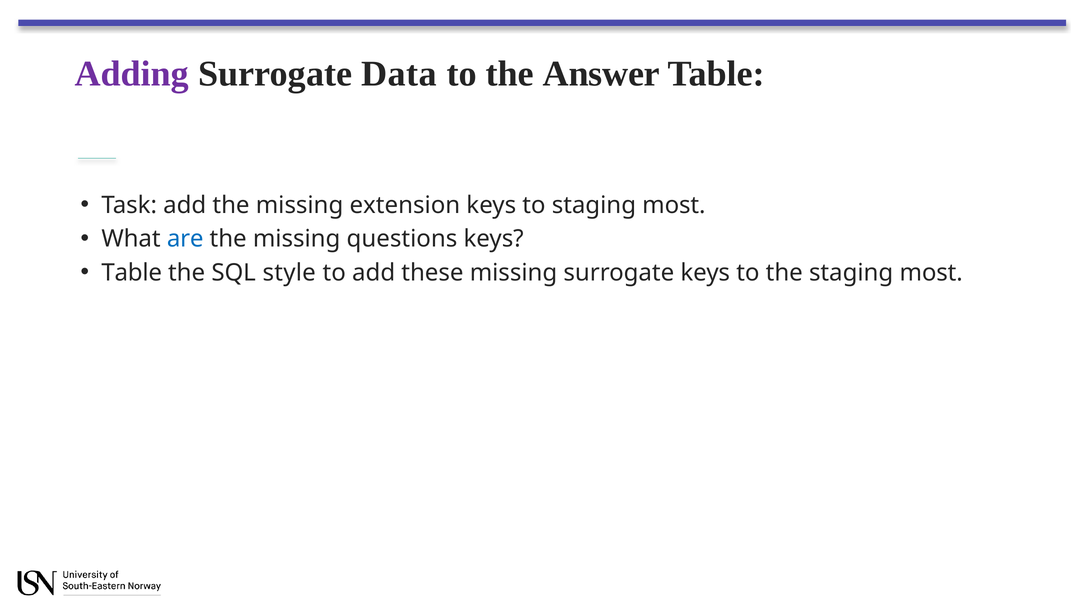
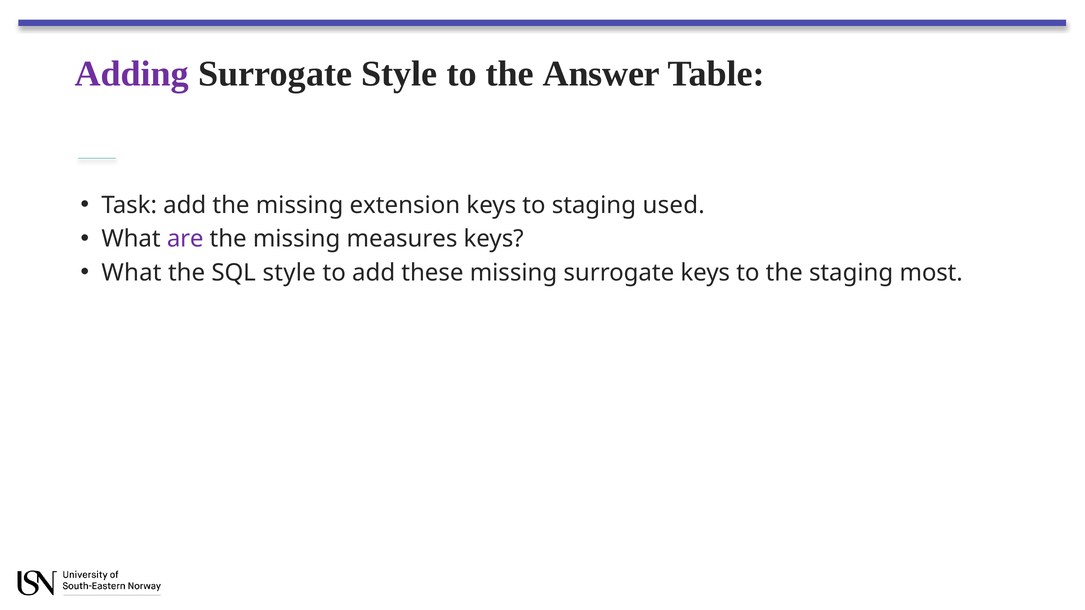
Surrogate Data: Data -> Style
to staging most: most -> used
are colour: blue -> purple
questions: questions -> measures
Table at (132, 273): Table -> What
